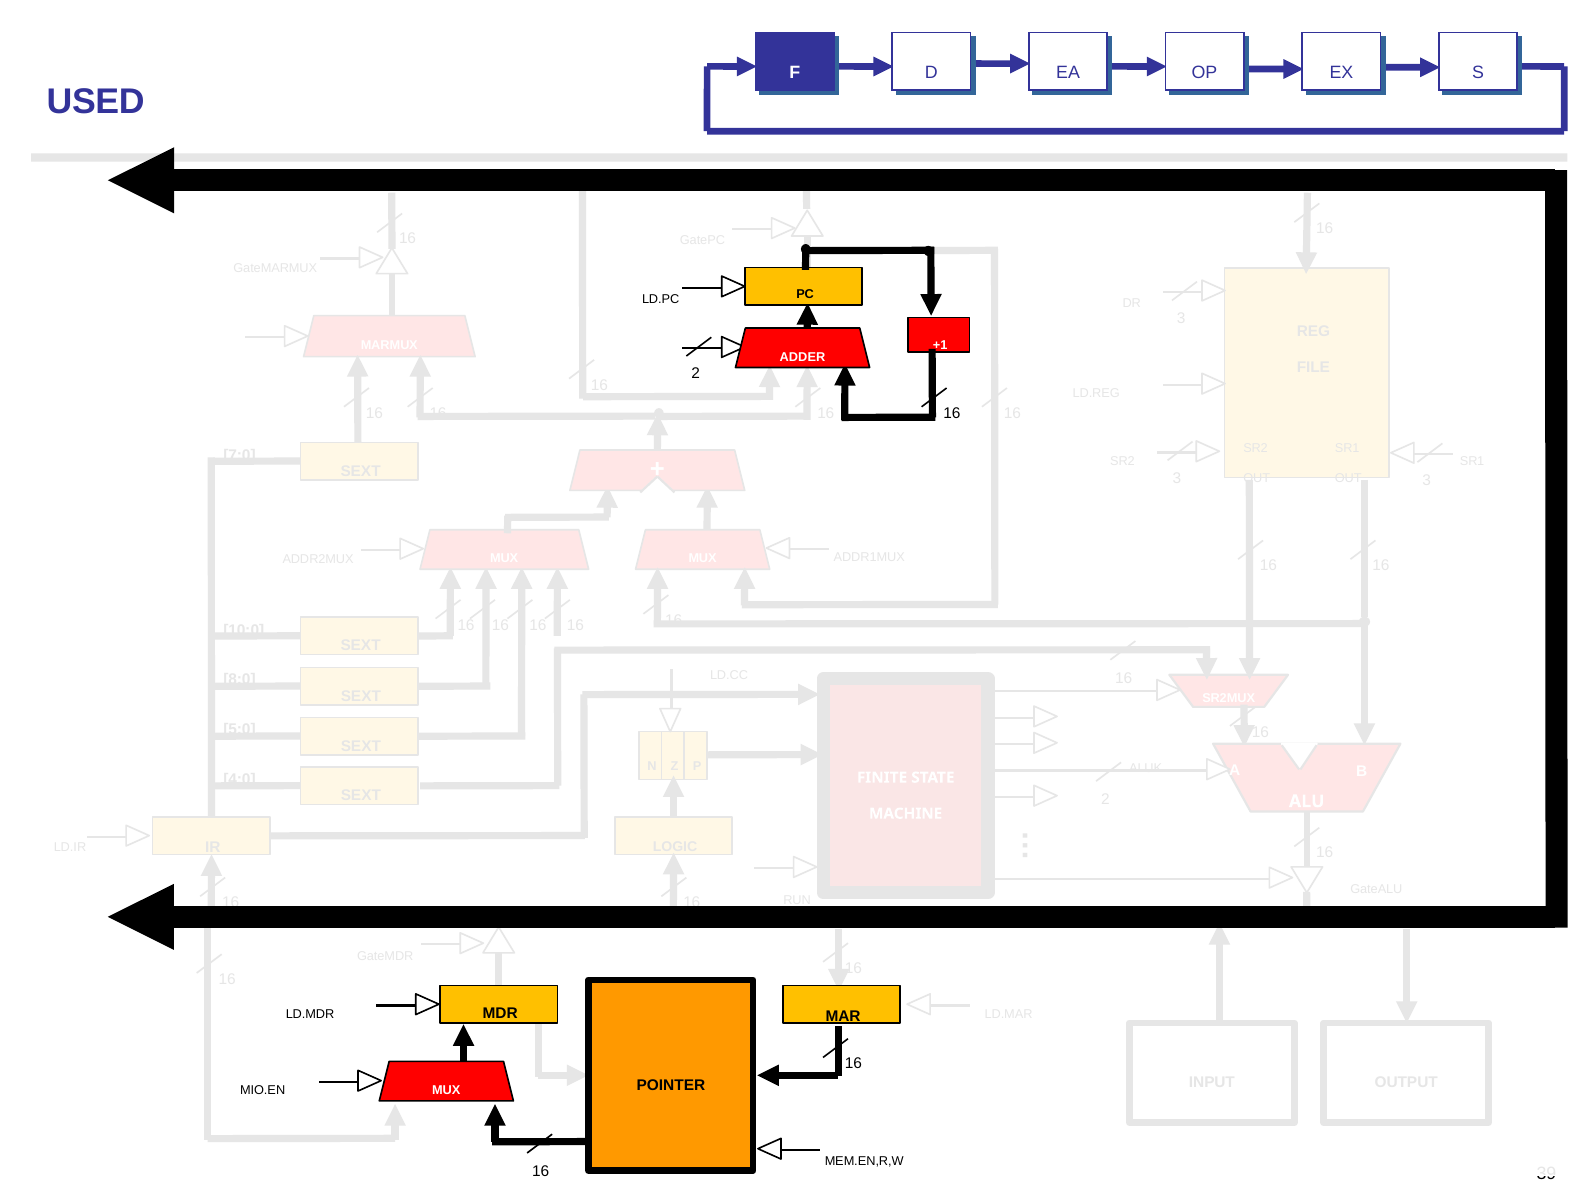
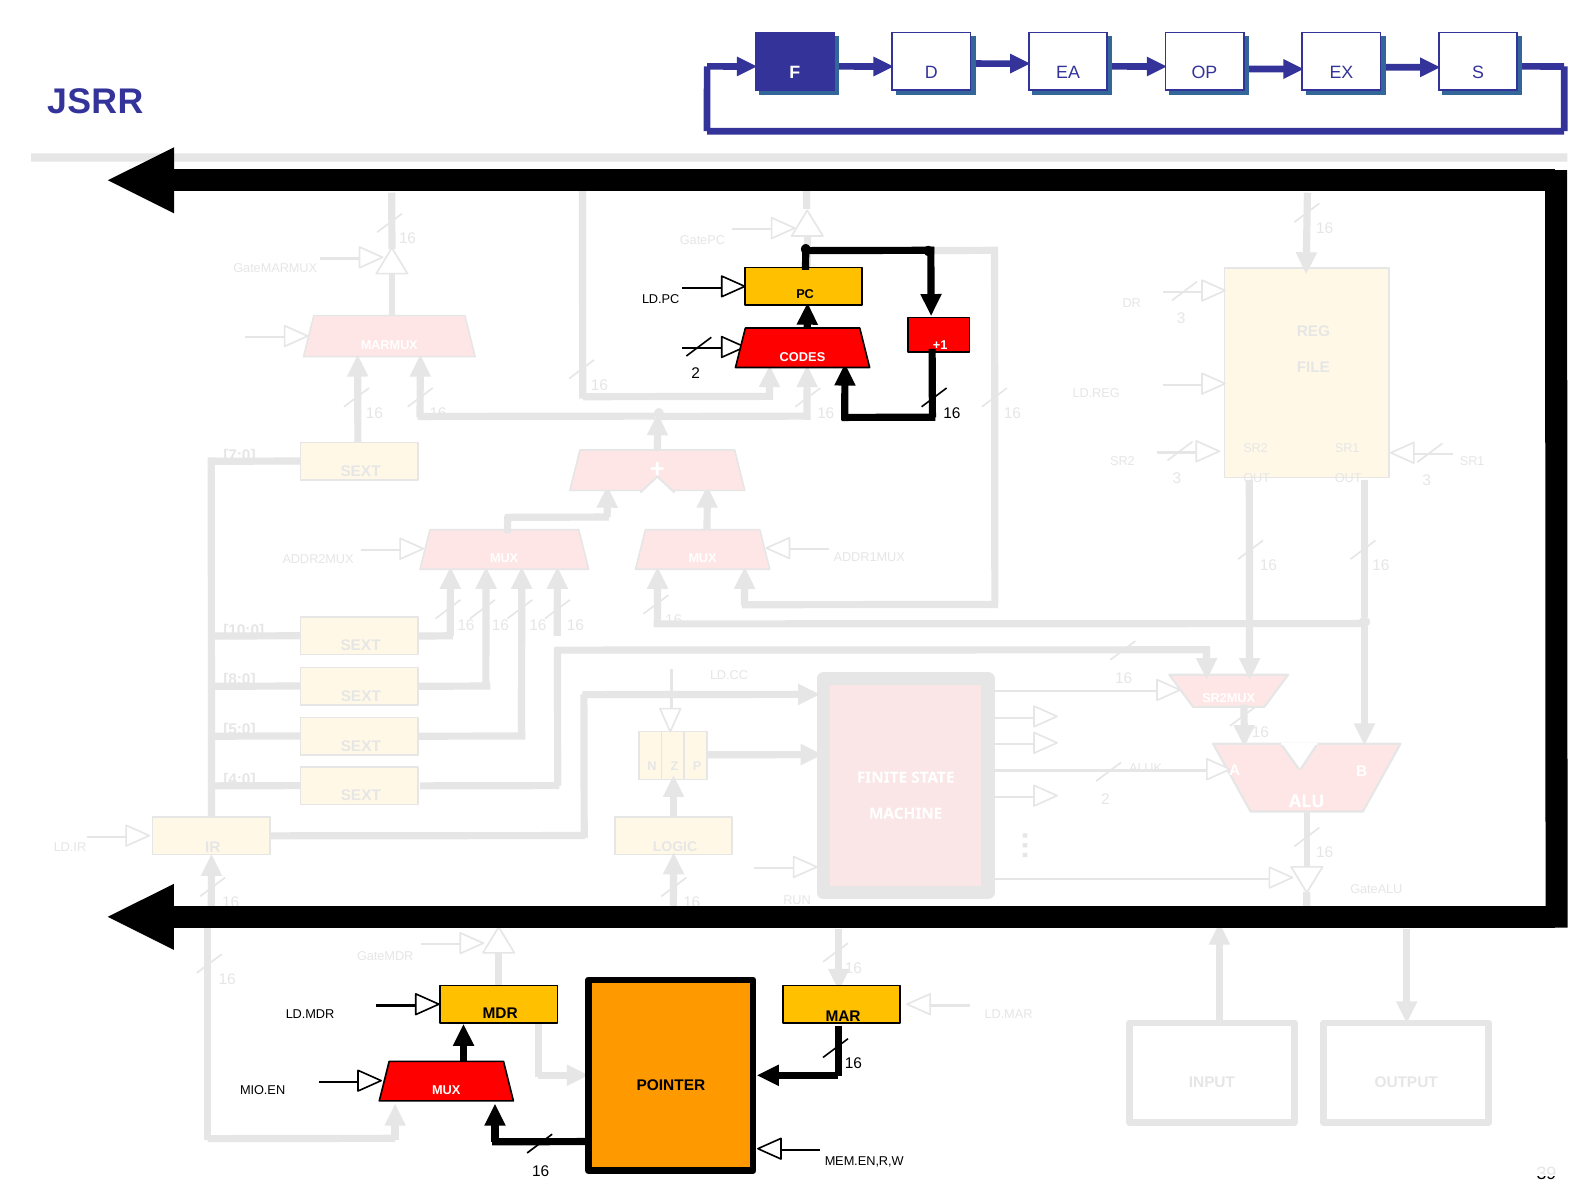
USED: USED -> JSRR
ADDER: ADDER -> CODES
